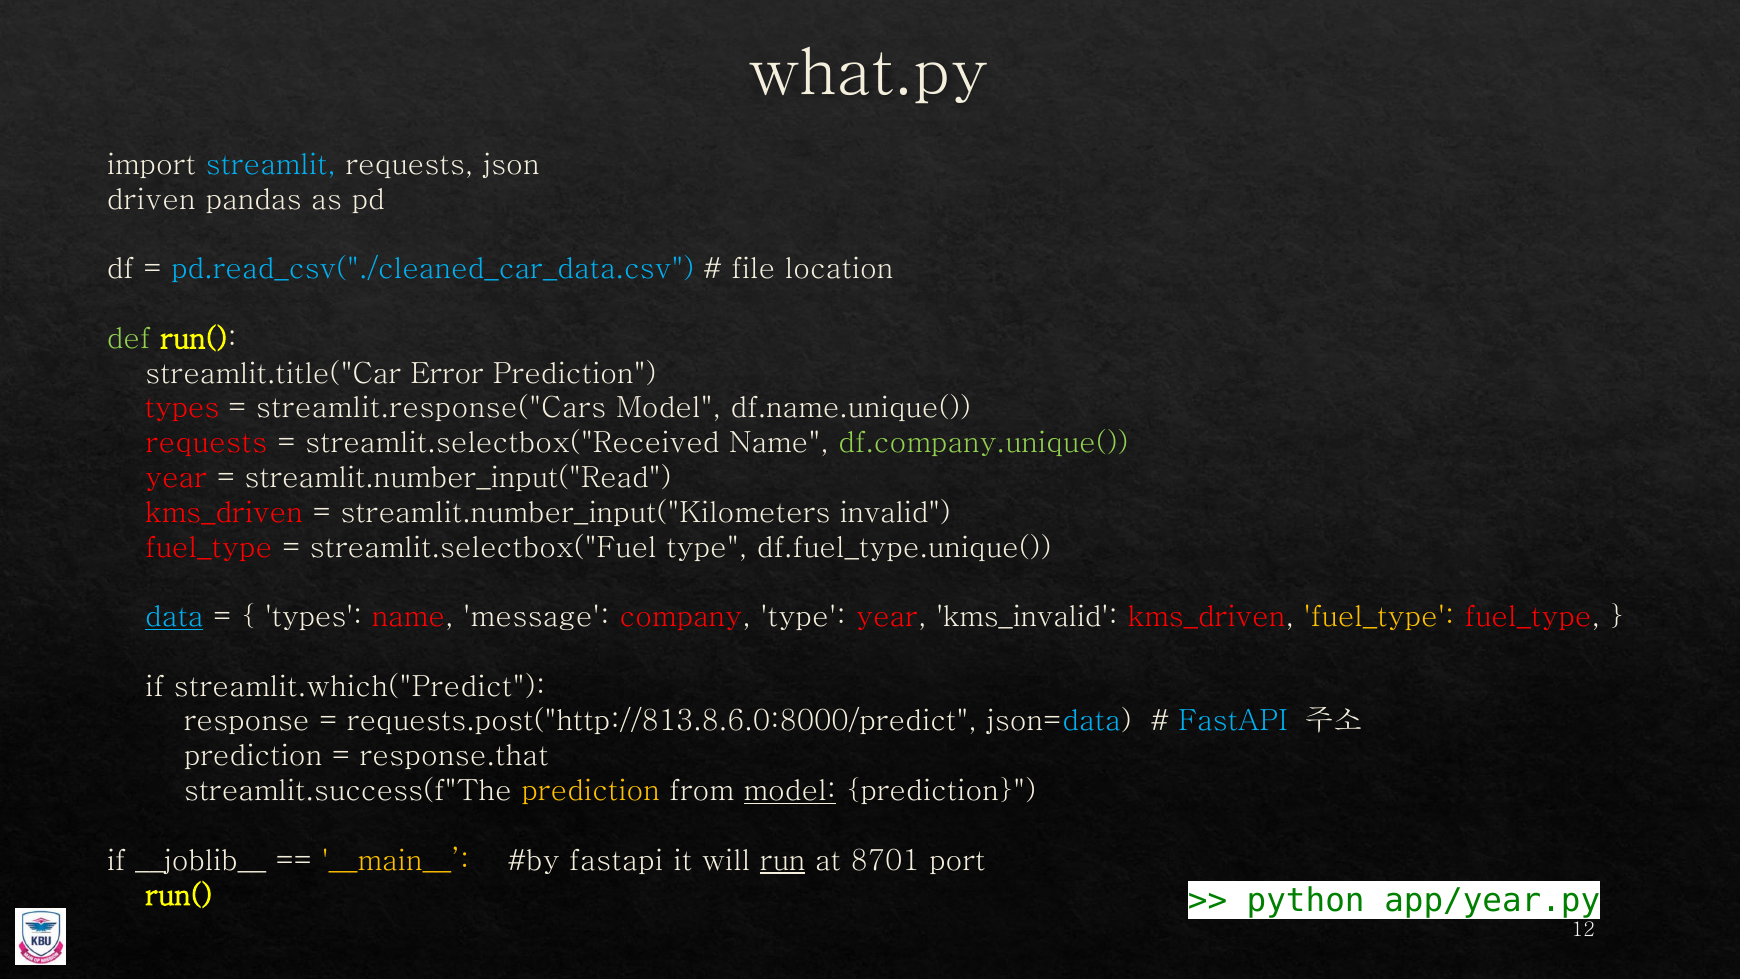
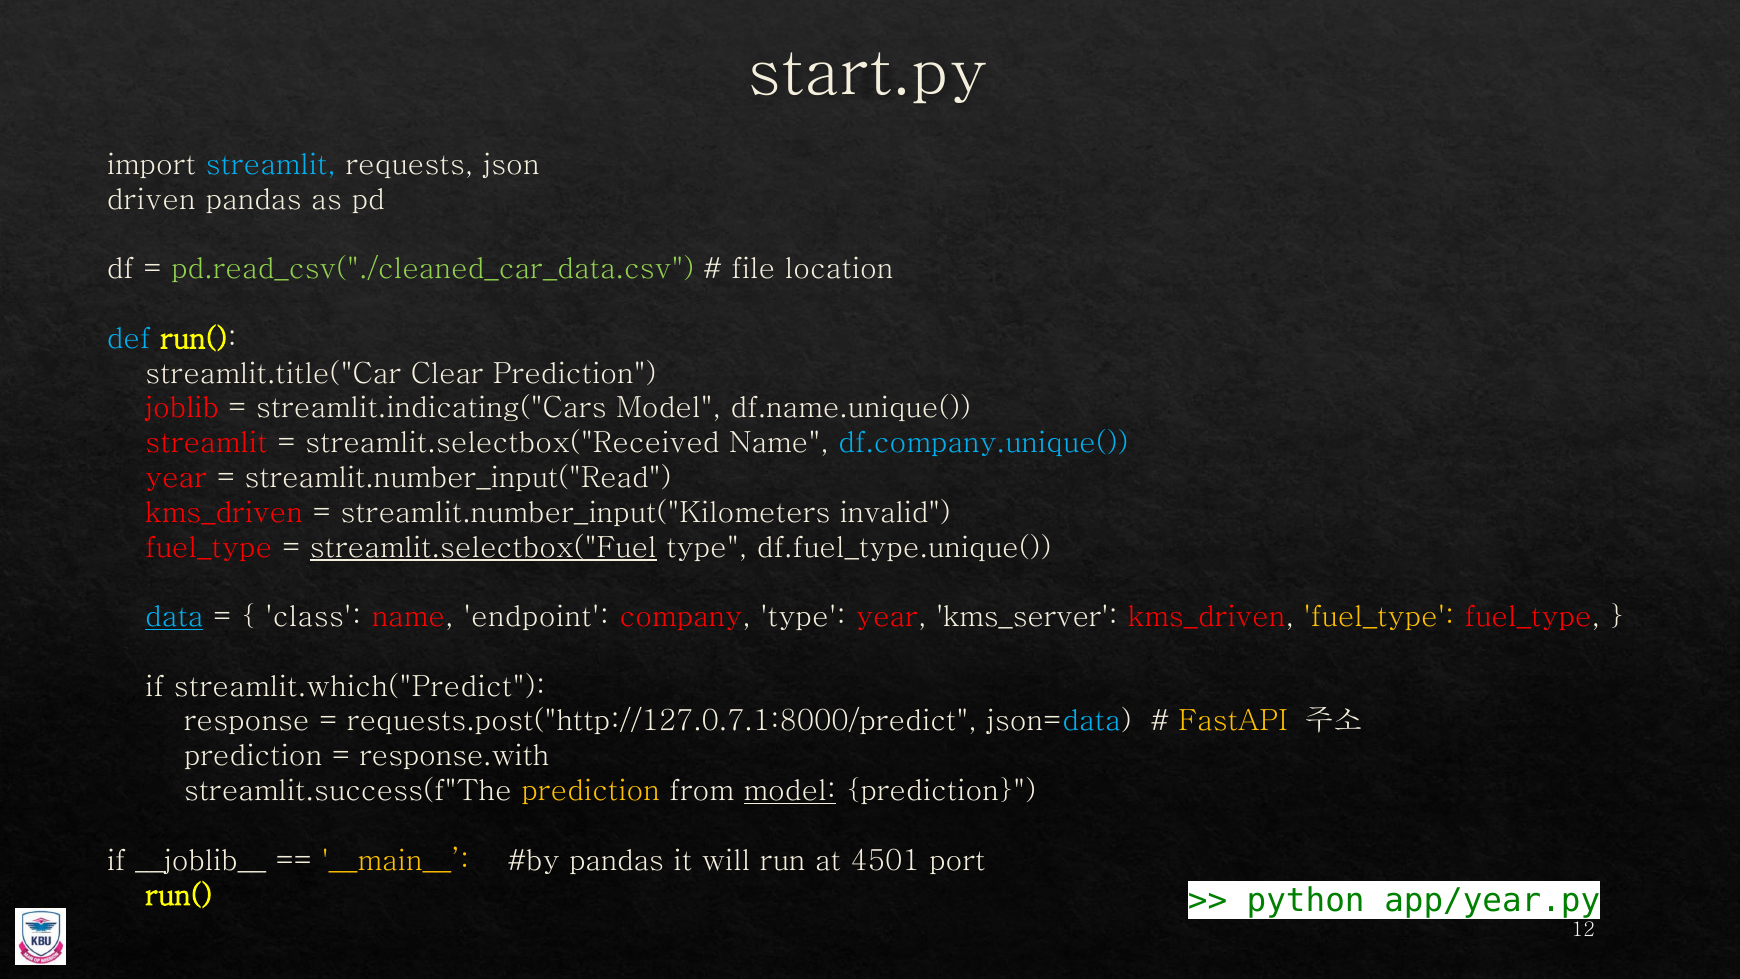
what.py: what.py -> start.py
pd.read_csv("./cleaned_car_data.csv colour: light blue -> light green
def colour: light green -> light blue
Error: Error -> Clear
types at (182, 408): types -> joblib
streamlit.response("Cars: streamlit.response("Cars -> streamlit.indicating("Cars
requests at (206, 443): requests -> streamlit
df.company.unique( colour: light green -> light blue
streamlit.selectbox("Fuel underline: none -> present
types at (314, 617): types -> class
message: message -> endpoint
kms_invalid: kms_invalid -> kms_server
requests.post("http://813.8.6.0:8000/predict: requests.post("http://813.8.6.0:8000/predict -> requests.post("http://127.0.7.1:8000/predict
FastAPI at (1233, 721) colour: light blue -> yellow
response.that: response.that -> response.with
fastapi at (616, 860): fastapi -> pandas
run underline: present -> none
8701: 8701 -> 4501
